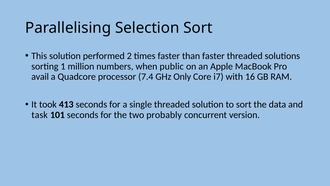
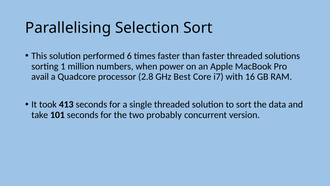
2: 2 -> 6
public: public -> power
7.4: 7.4 -> 2.8
Only: Only -> Best
task: task -> take
